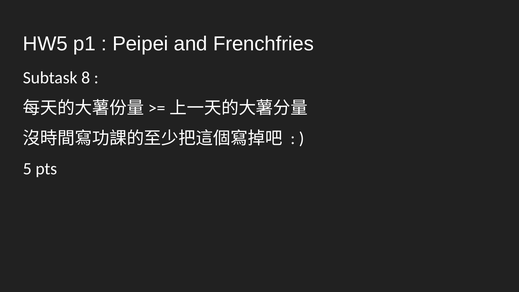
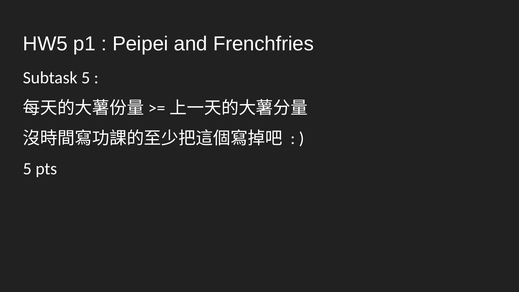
Subtask 8: 8 -> 5
